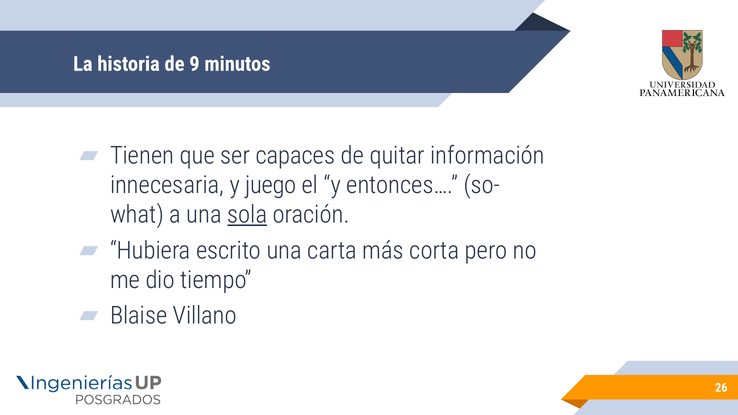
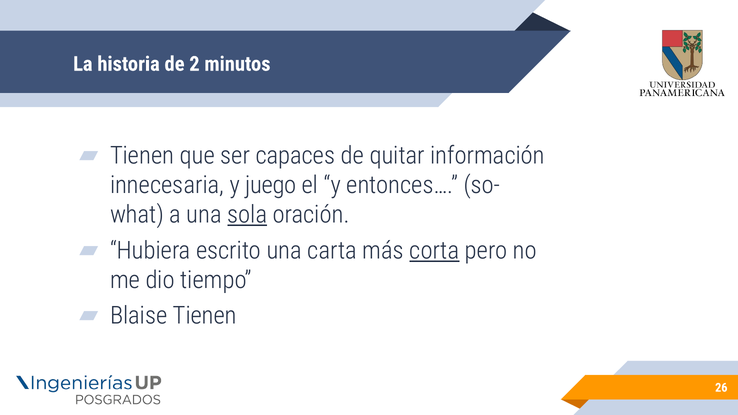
9: 9 -> 2
corta underline: none -> present
Blaise Villano: Villano -> Tienen
